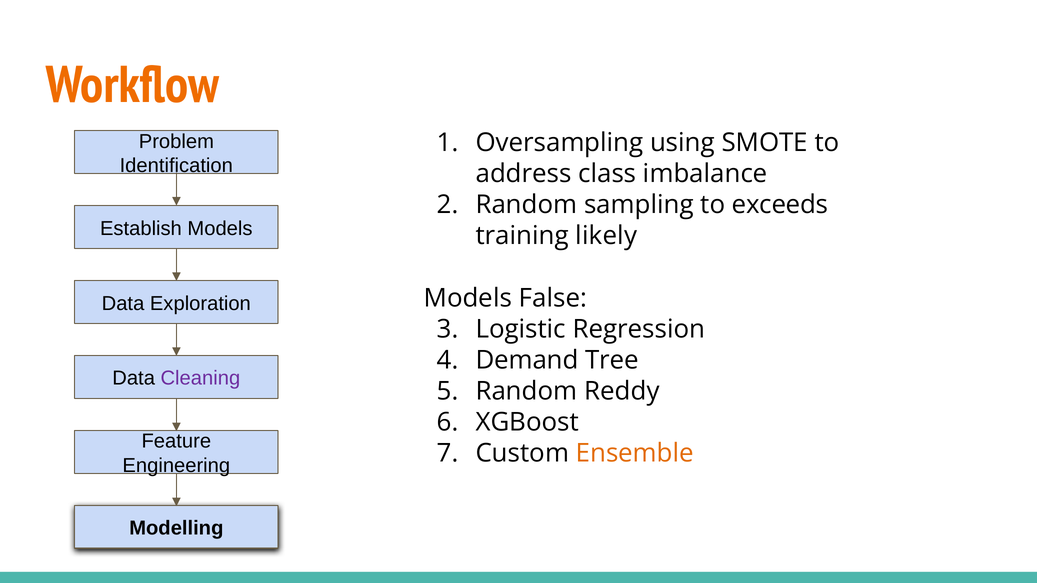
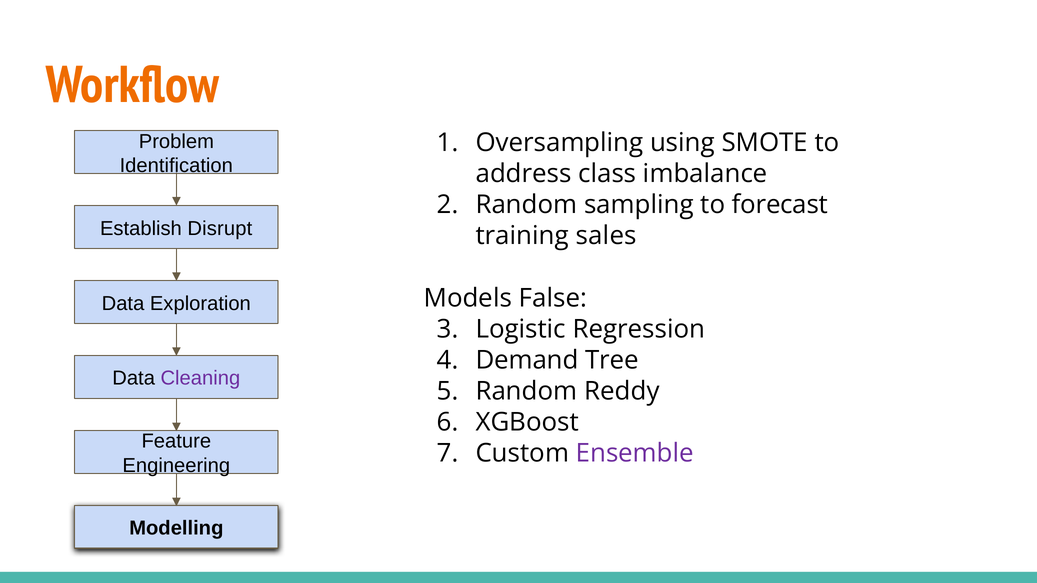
exceeds: exceeds -> forecast
Establish Models: Models -> Disrupt
likely: likely -> sales
Ensemble colour: orange -> purple
